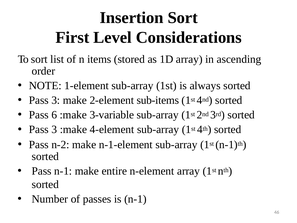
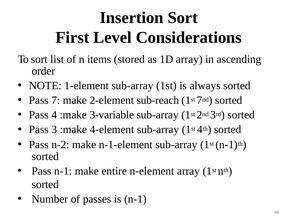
3 at (56, 100): 3 -> 7
sub-items: sub-items -> sub-reach
4 at (200, 100): 4 -> 7
Pass 6: 6 -> 4
